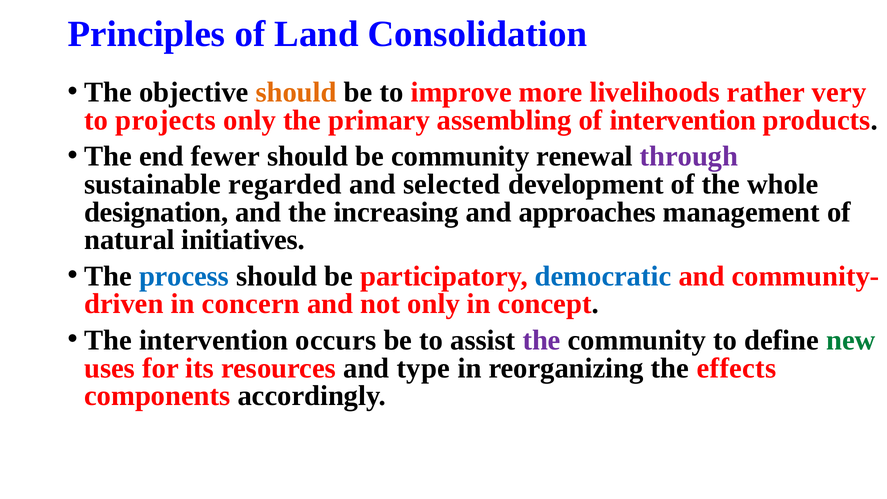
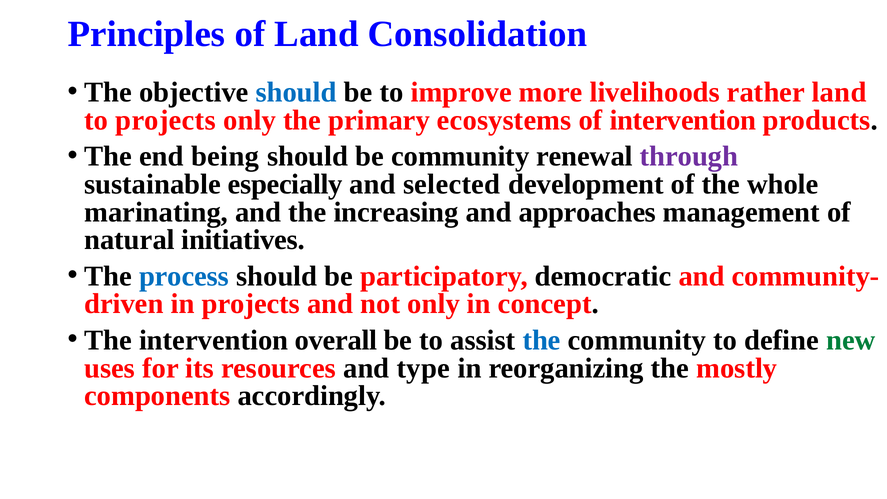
should at (296, 92) colour: orange -> blue
rather very: very -> land
assembling: assembling -> ecosystems
fewer: fewer -> being
regarded: regarded -> especially
designation: designation -> marinating
democratic colour: blue -> black
in concern: concern -> projects
occurs: occurs -> overall
the at (542, 340) colour: purple -> blue
effects: effects -> mostly
